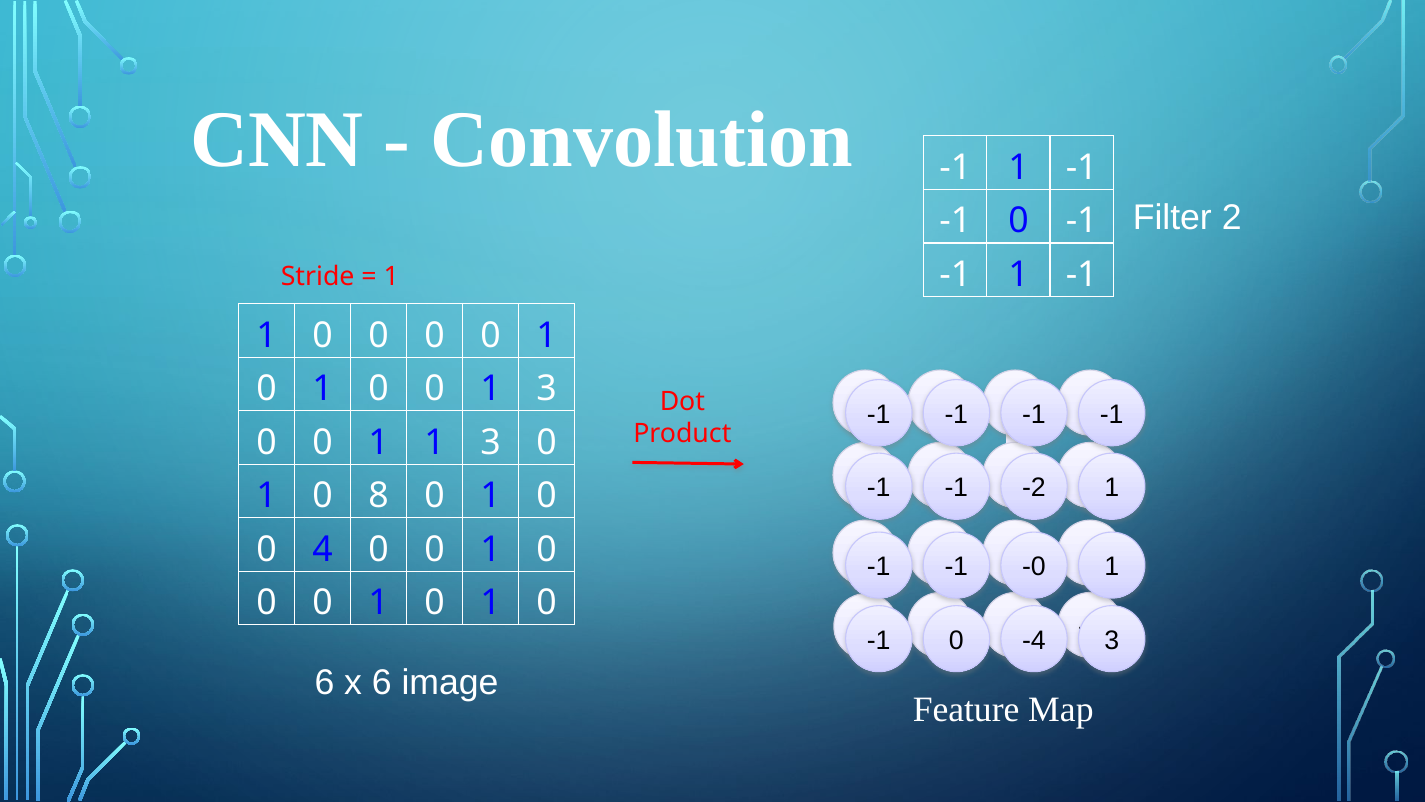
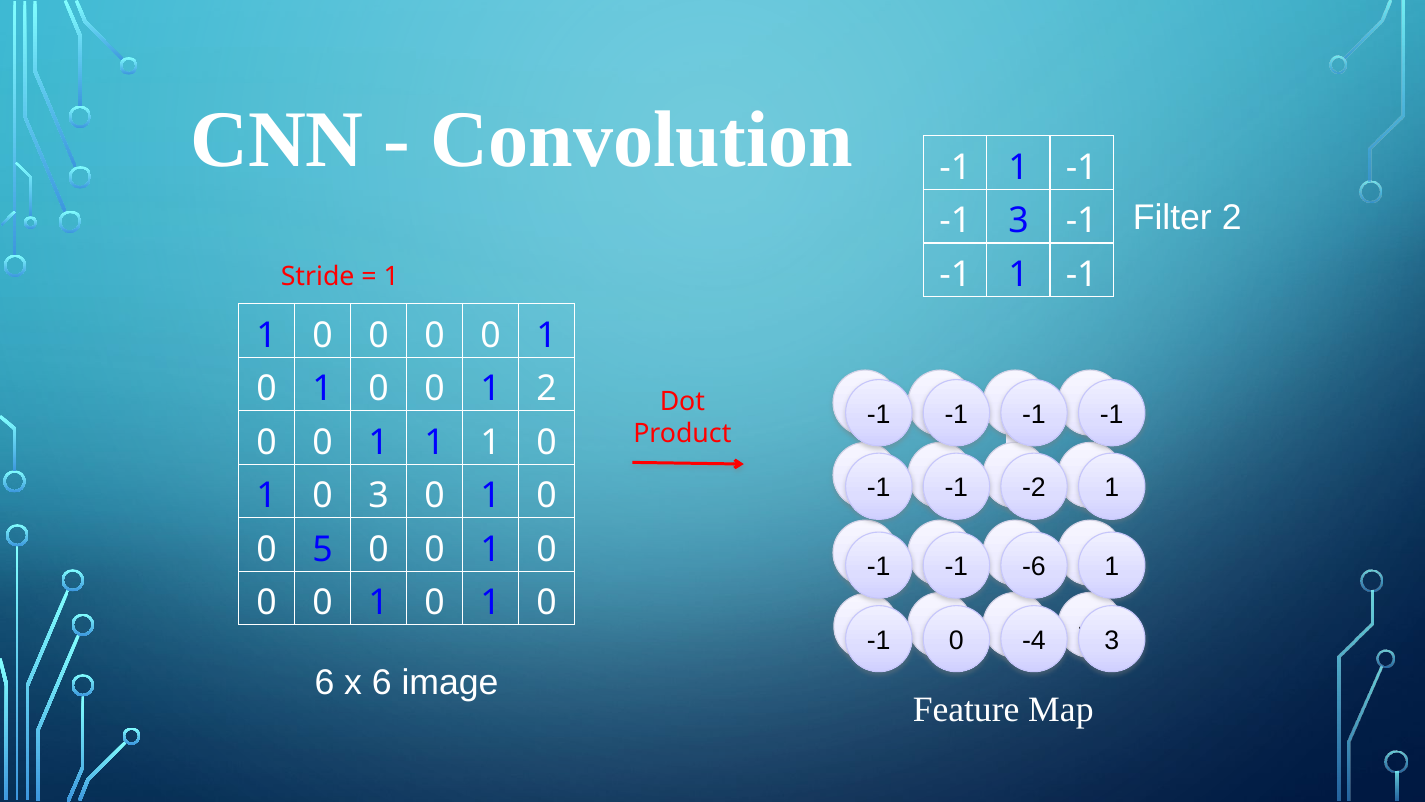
0 at (1018, 221): 0 -> 3
0 0 1 3: 3 -> 2
1 1 3: 3 -> 1
0 8: 8 -> 3
4: 4 -> 5
-0: -0 -> -6
